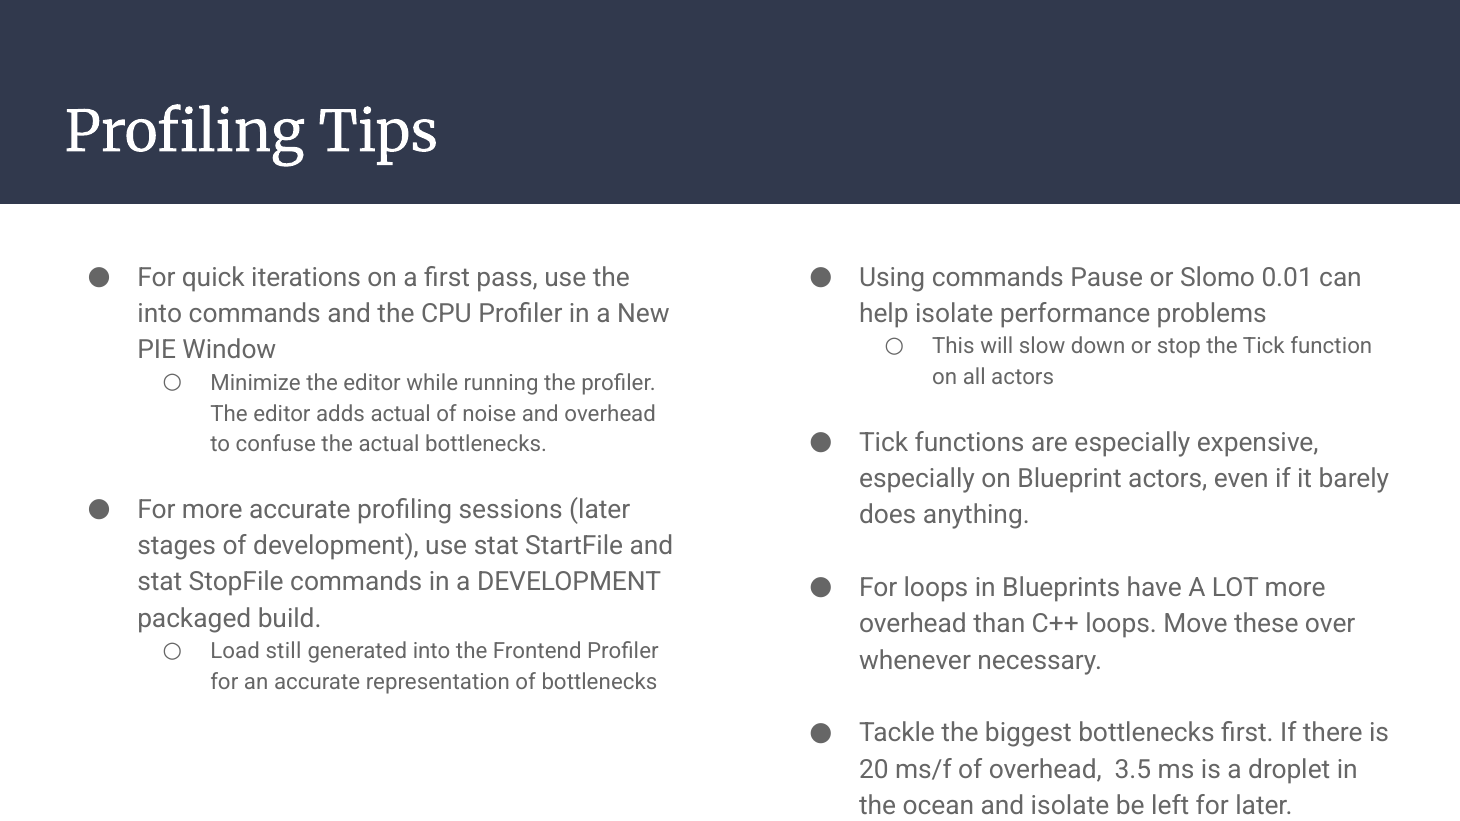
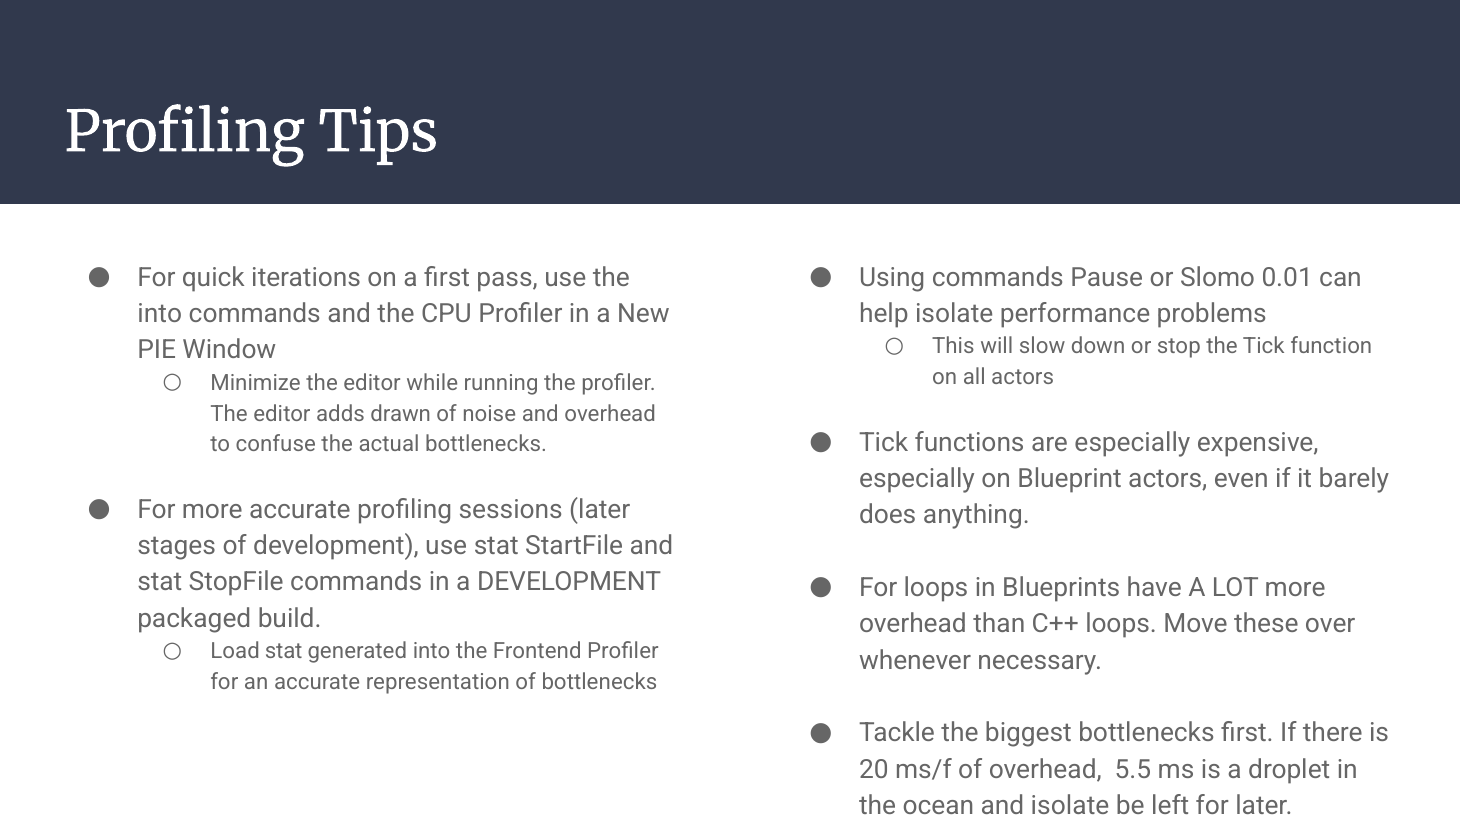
adds actual: actual -> drawn
Load still: still -> stat
3.5: 3.5 -> 5.5
